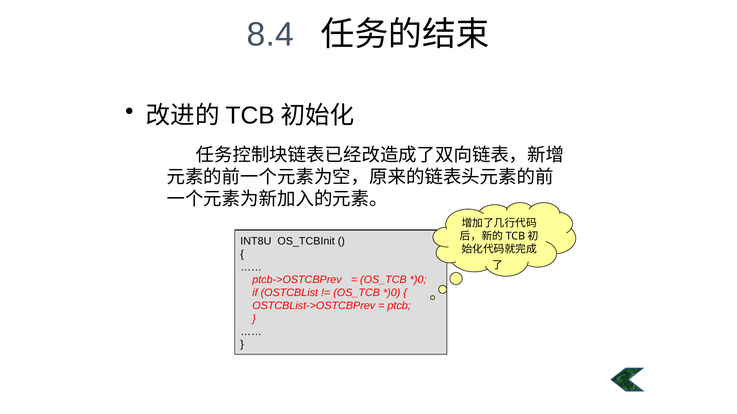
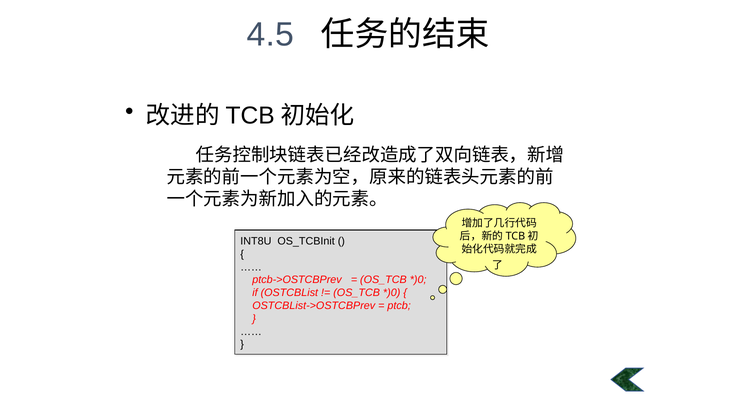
8.4: 8.4 -> 4.5
